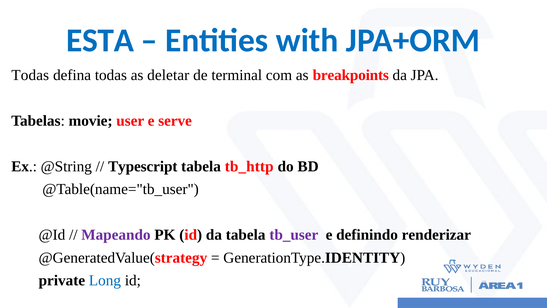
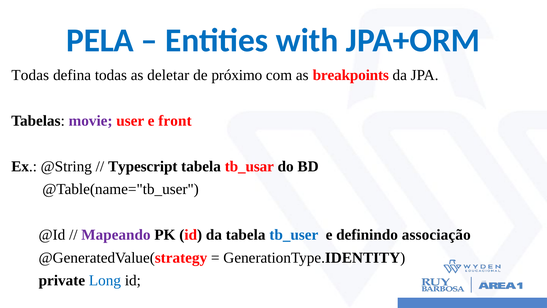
ESTA: ESTA -> PELA
terminal: terminal -> próximo
movie colour: black -> purple
serve: serve -> front
tb_http: tb_http -> tb_usar
tb_user colour: purple -> blue
renderizar: renderizar -> associação
